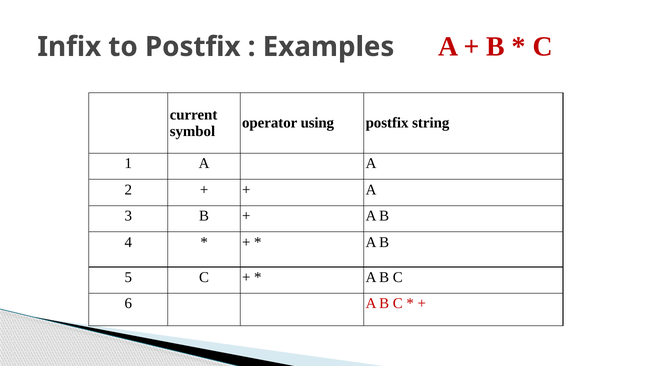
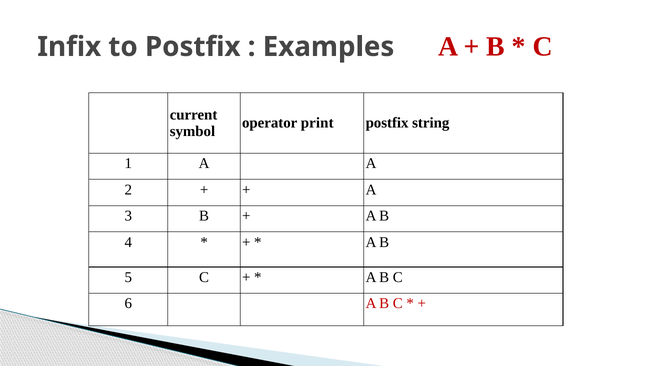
using: using -> print
